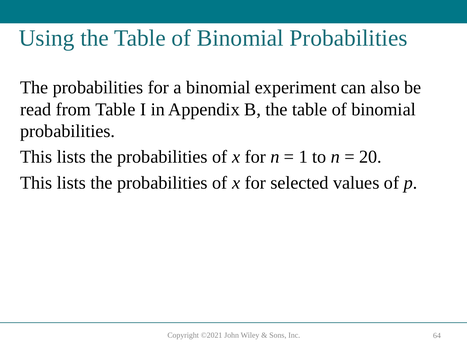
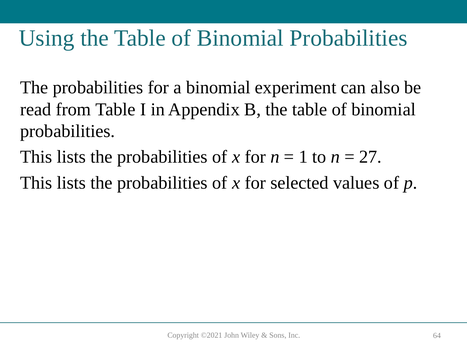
20: 20 -> 27
